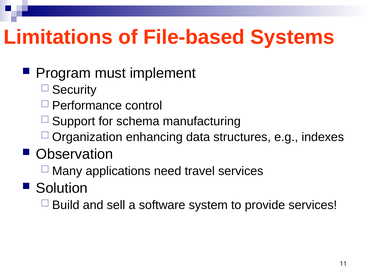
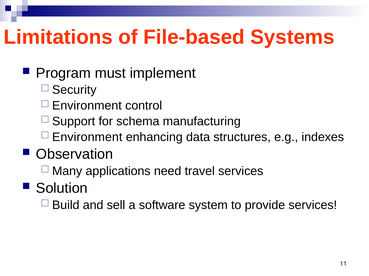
Performance at (87, 106): Performance -> Environment
Organization at (87, 137): Organization -> Environment
